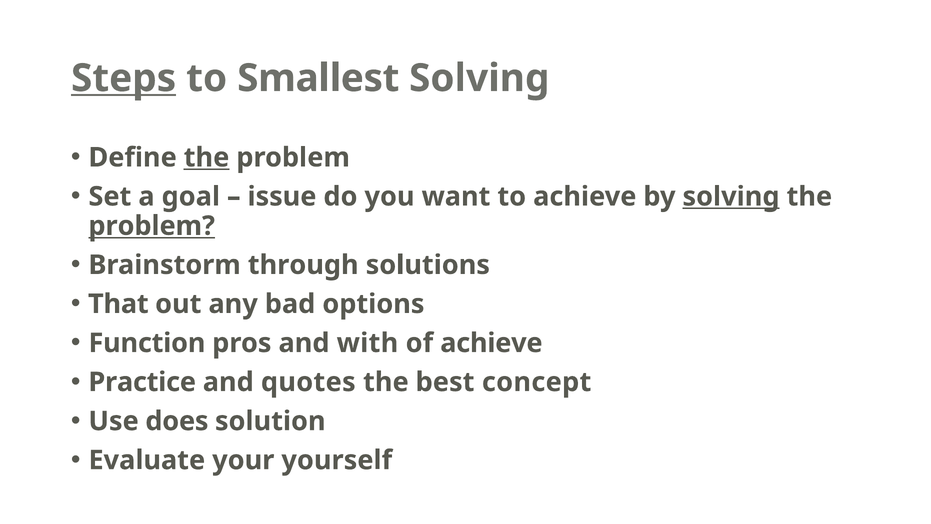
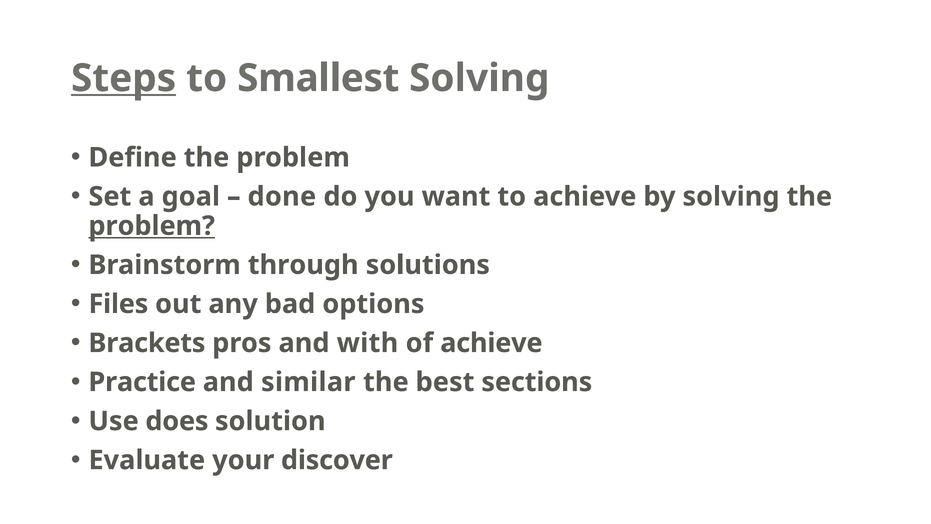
the at (207, 157) underline: present -> none
issue: issue -> done
solving at (731, 196) underline: present -> none
That: That -> Files
Function: Function -> Brackets
quotes: quotes -> similar
concept: concept -> sections
yourself: yourself -> discover
